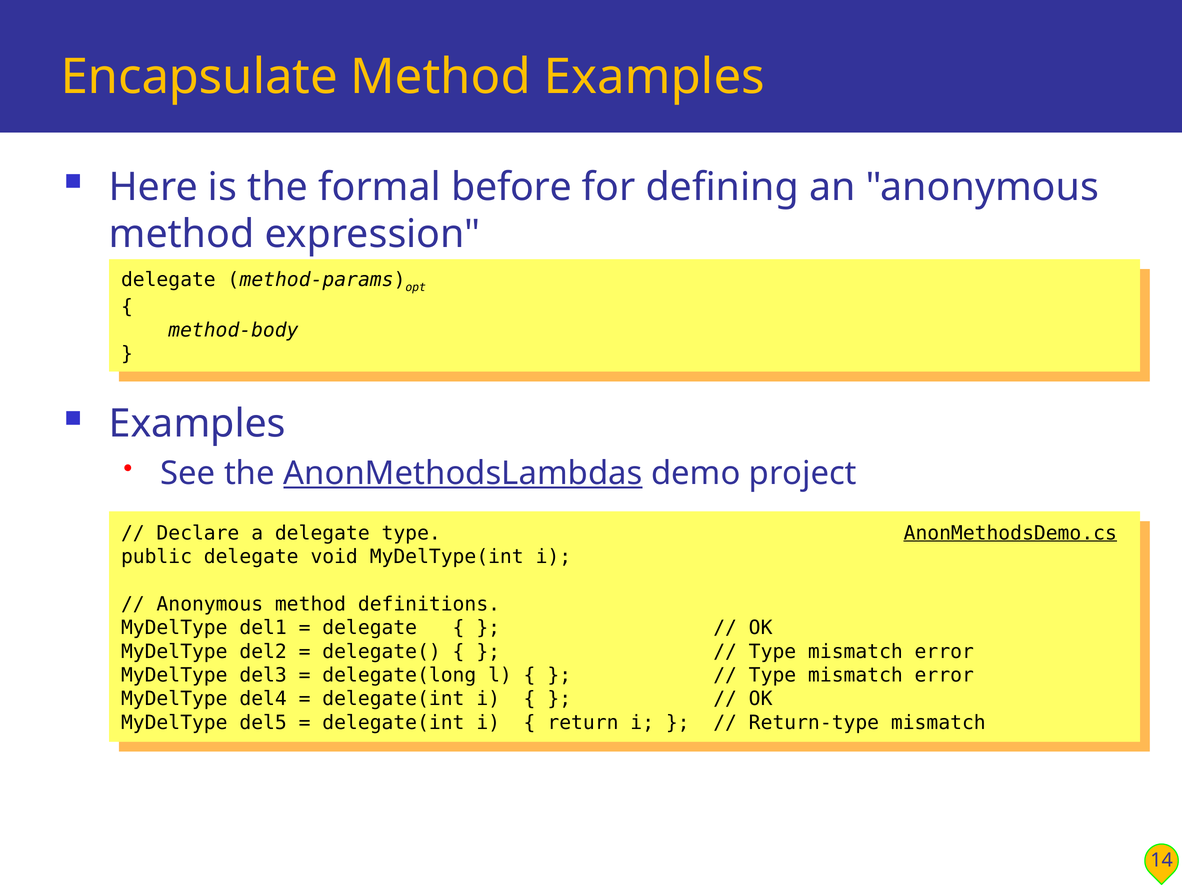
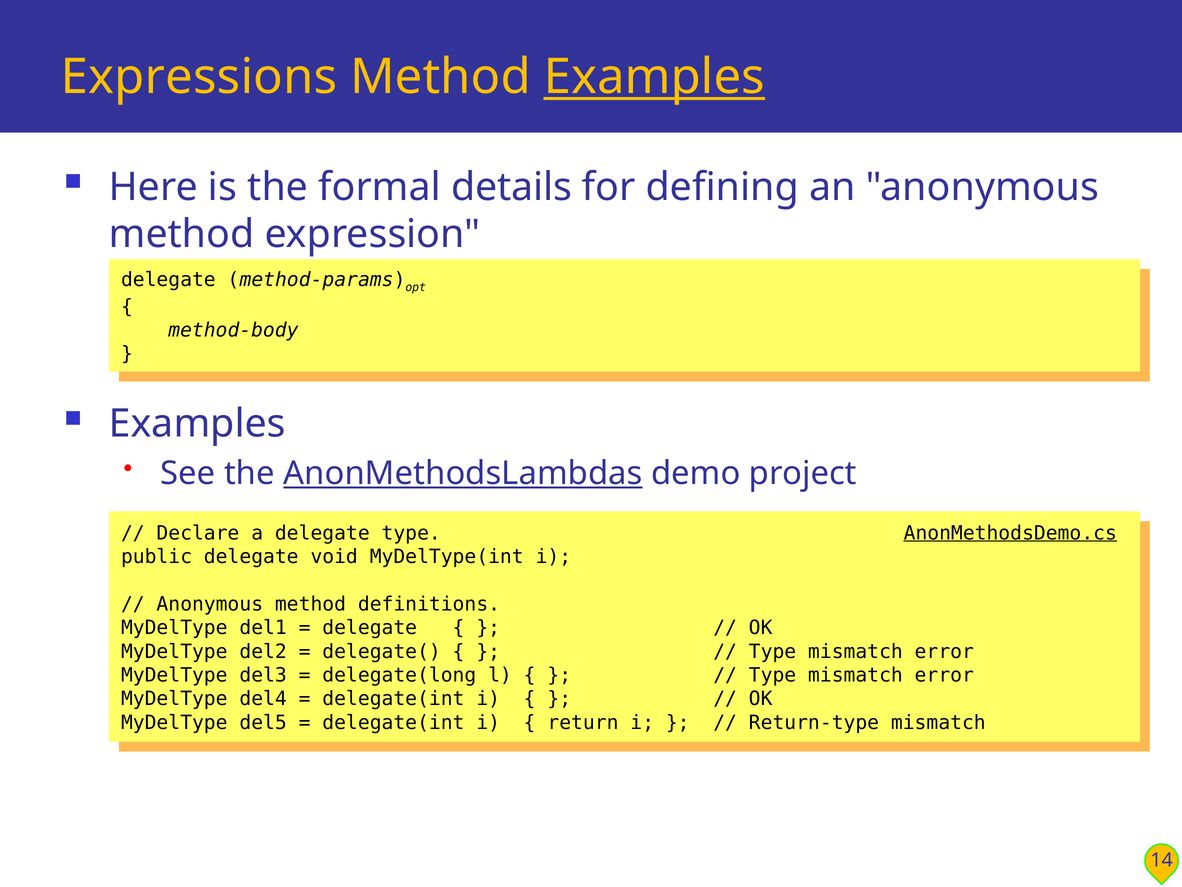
Encapsulate: Encapsulate -> Expressions
Examples at (654, 77) underline: none -> present
before: before -> details
